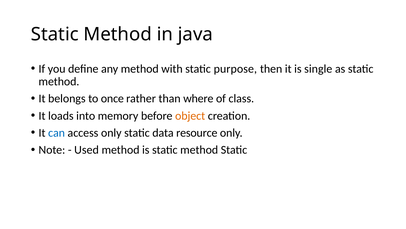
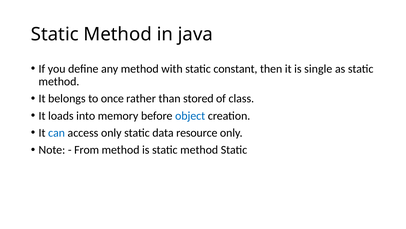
purpose: purpose -> constant
where: where -> stored
object colour: orange -> blue
Used: Used -> From
